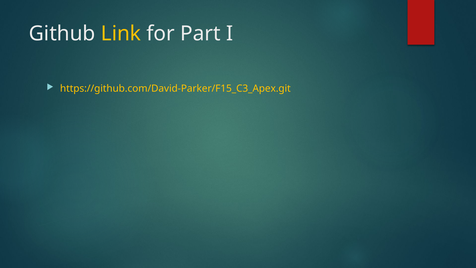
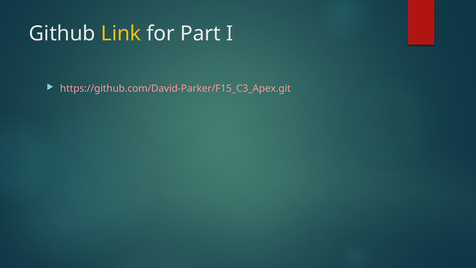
https://github.com/David-Parker/F15_C3_Apex.git colour: yellow -> pink
